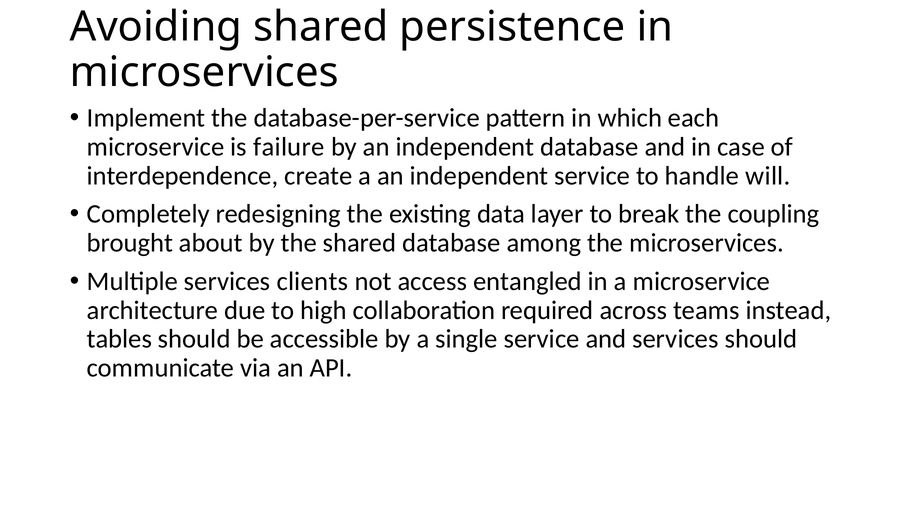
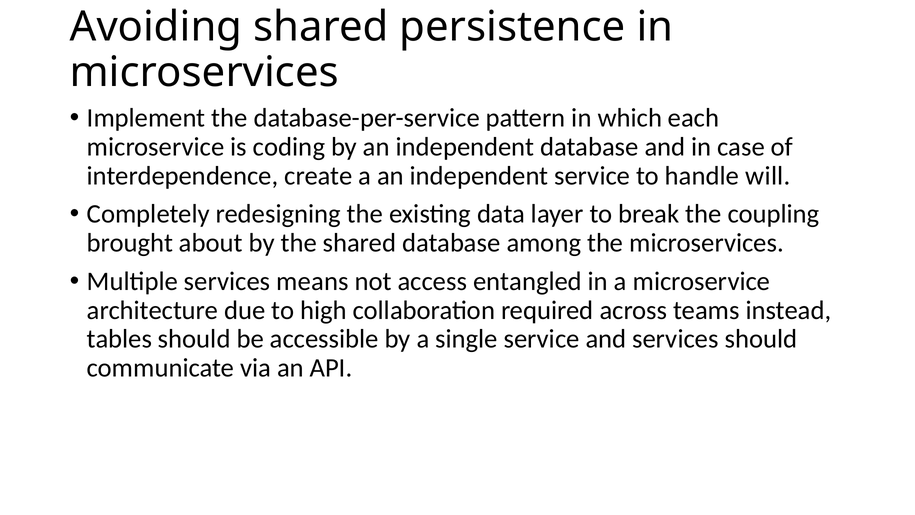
failure: failure -> coding
clients: clients -> means
